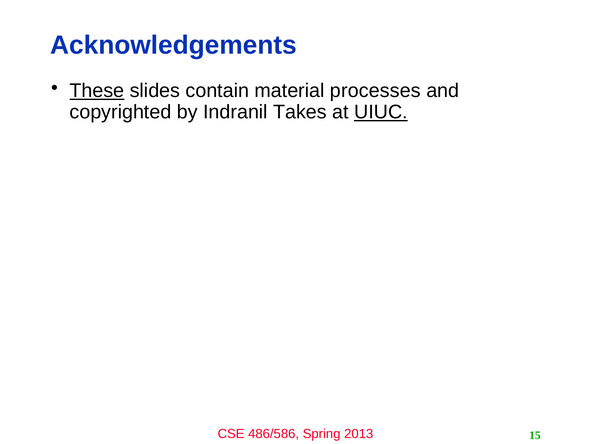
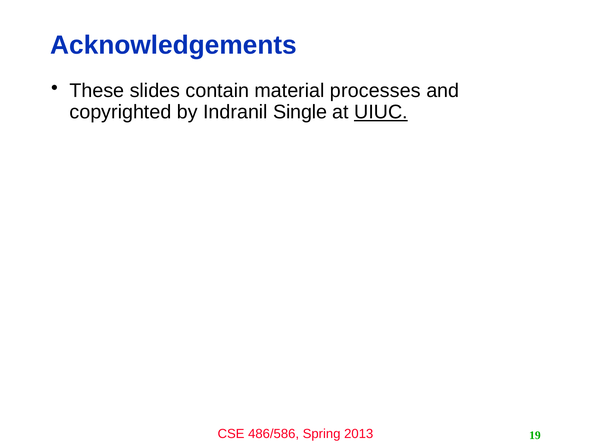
These underline: present -> none
Takes: Takes -> Single
15: 15 -> 19
